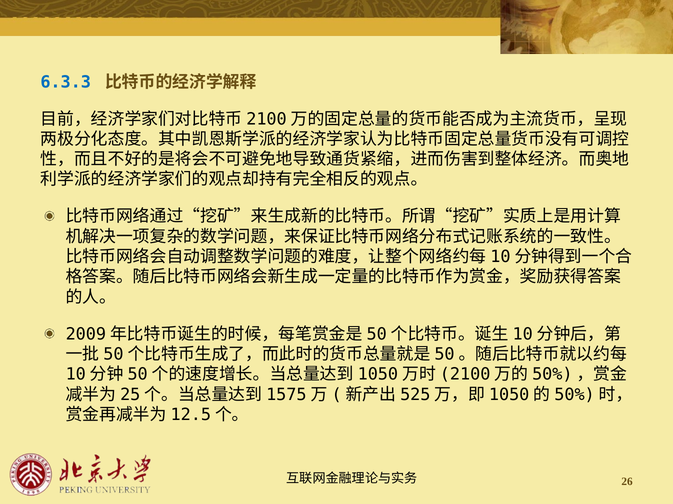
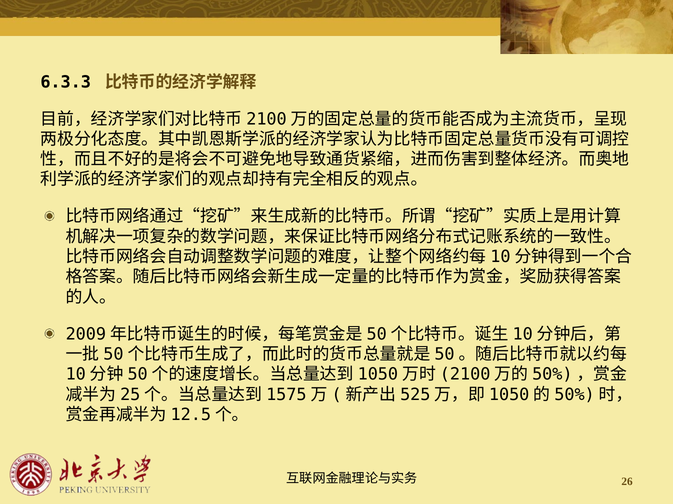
6.3.3 colour: blue -> black
